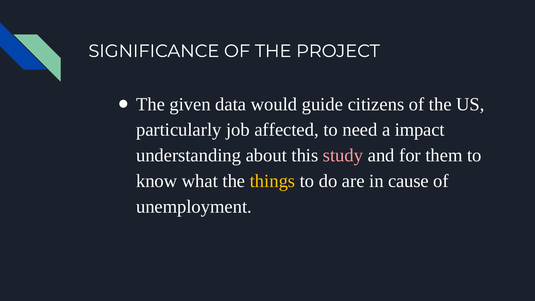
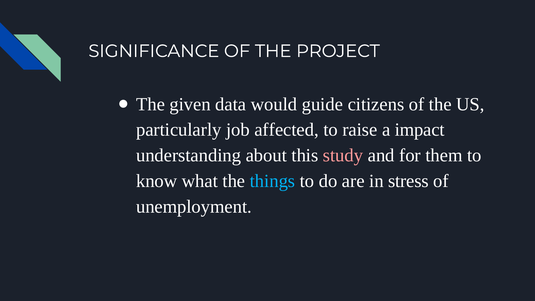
need: need -> raise
things colour: yellow -> light blue
cause: cause -> stress
